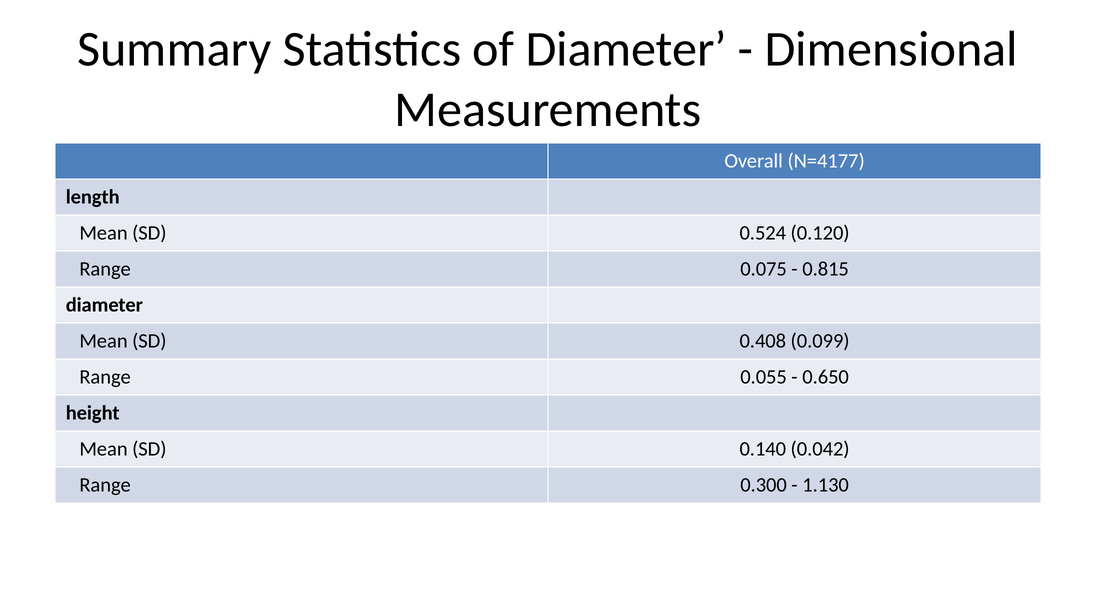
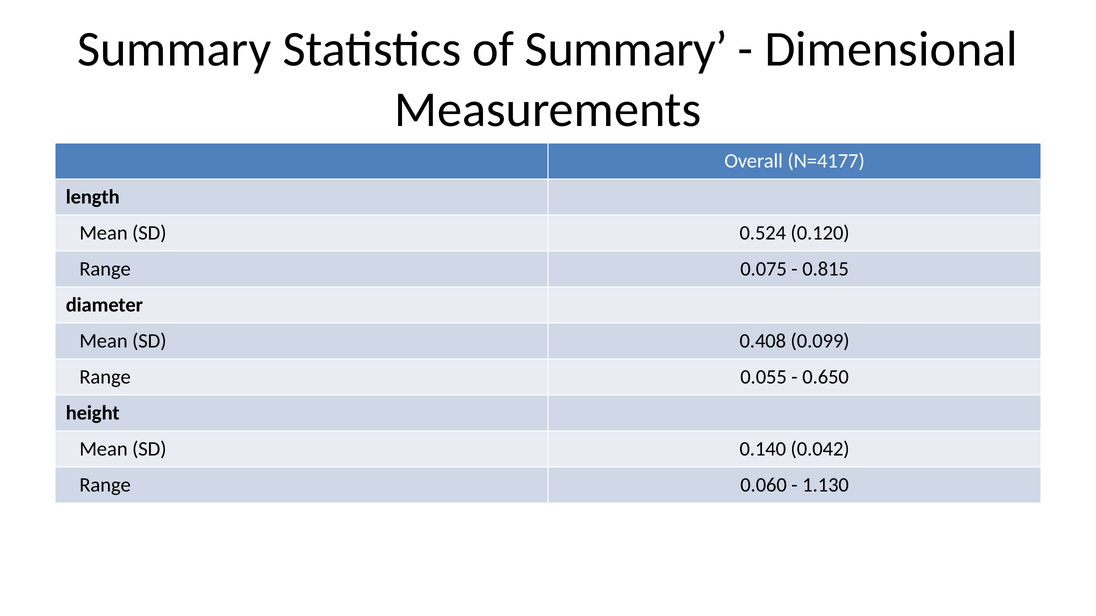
of Diameter: Diameter -> Summary
0.300: 0.300 -> 0.060
